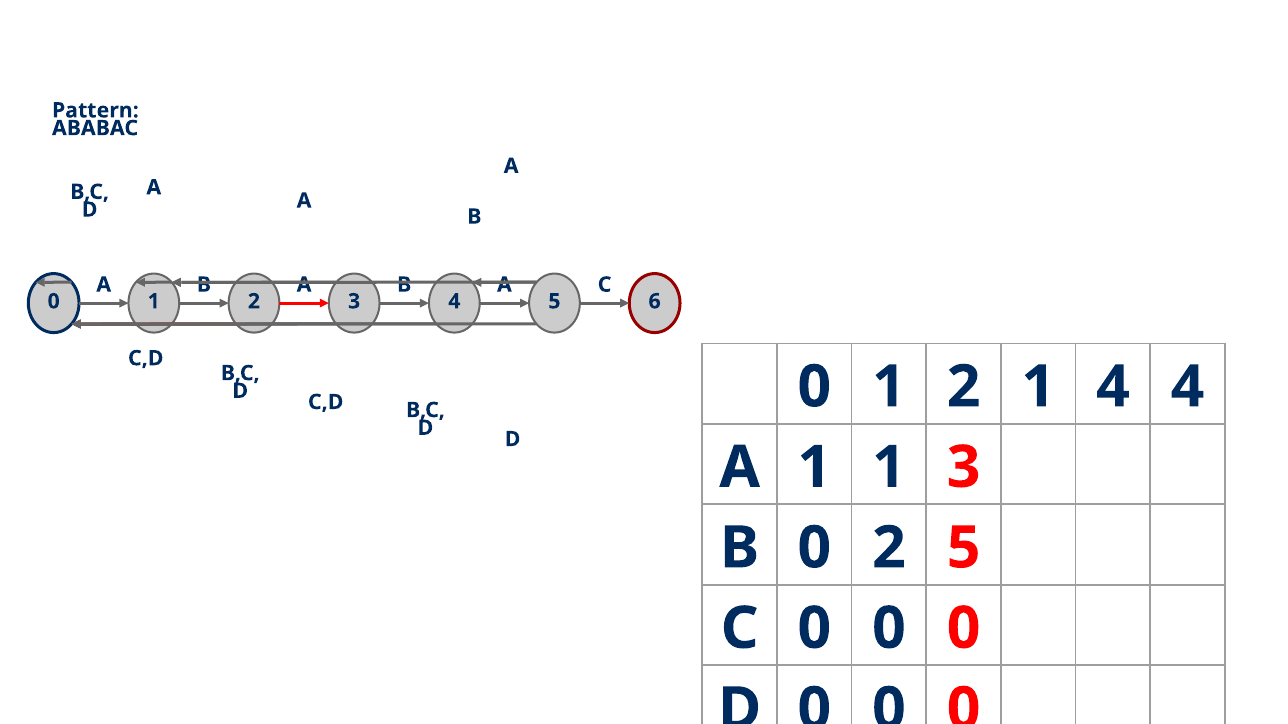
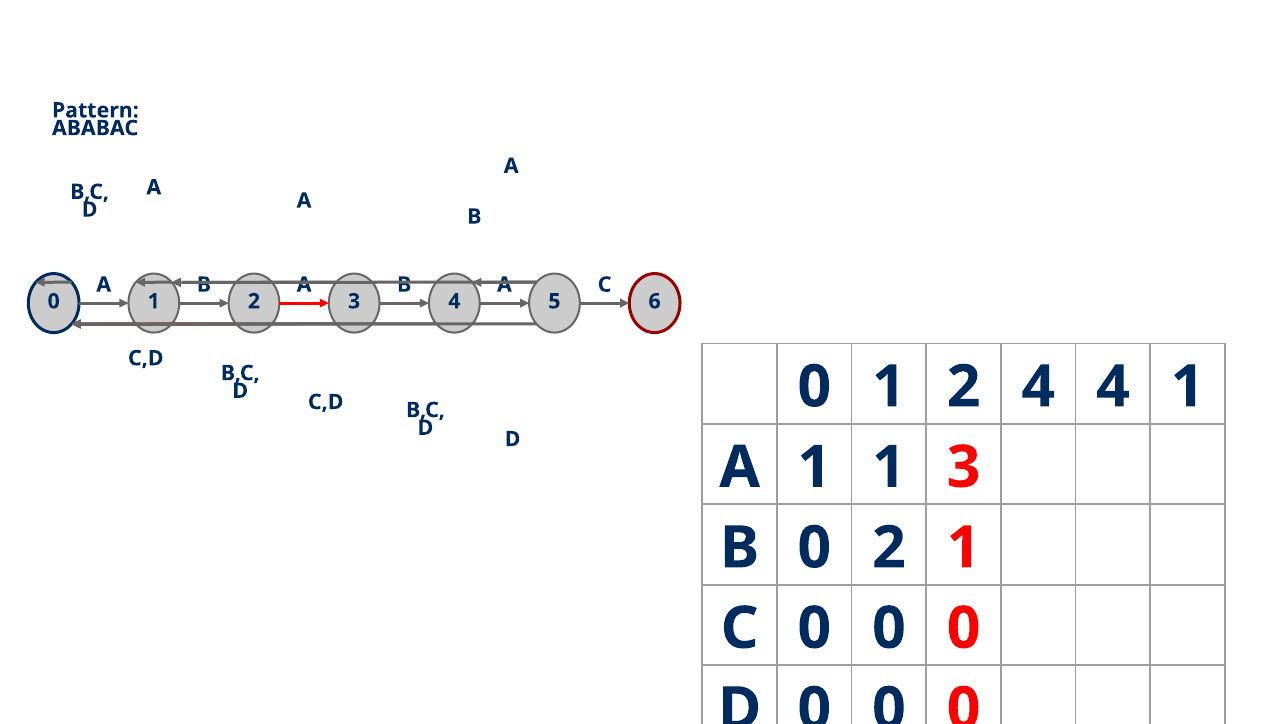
2 1: 1 -> 4
4 4: 4 -> 1
2 5: 5 -> 1
